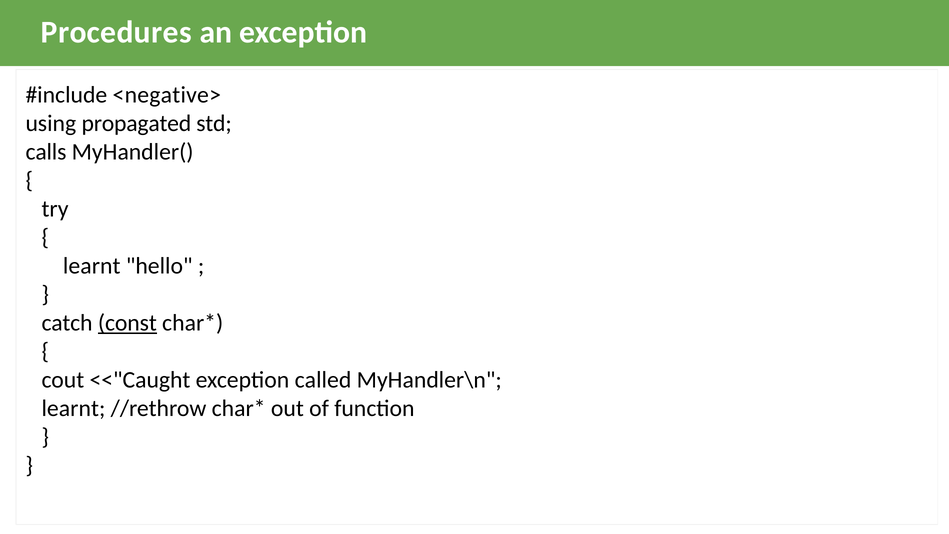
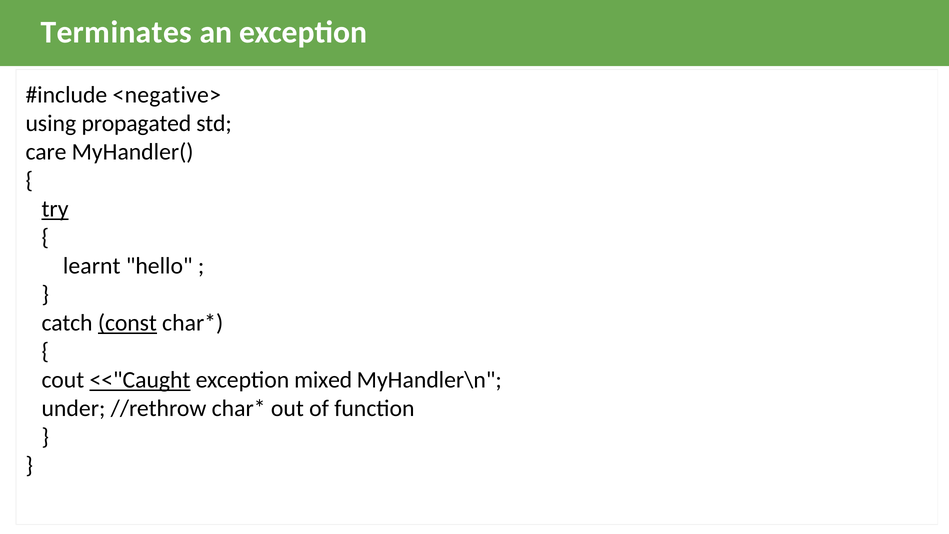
Procedures: Procedures -> Terminates
calls: calls -> care
try underline: none -> present
<<"Caught underline: none -> present
called: called -> mixed
learnt at (73, 408): learnt -> under
